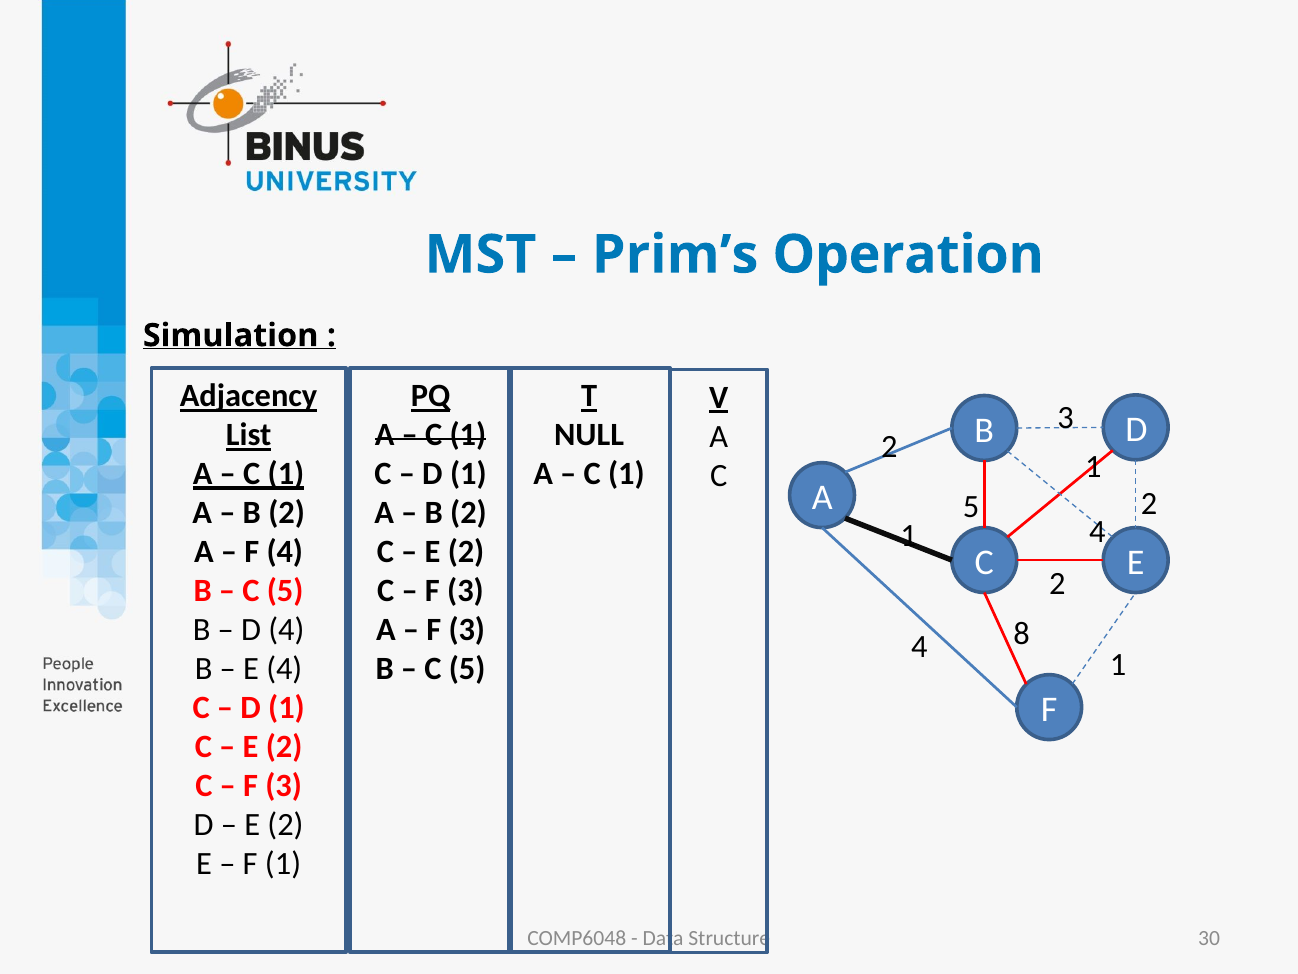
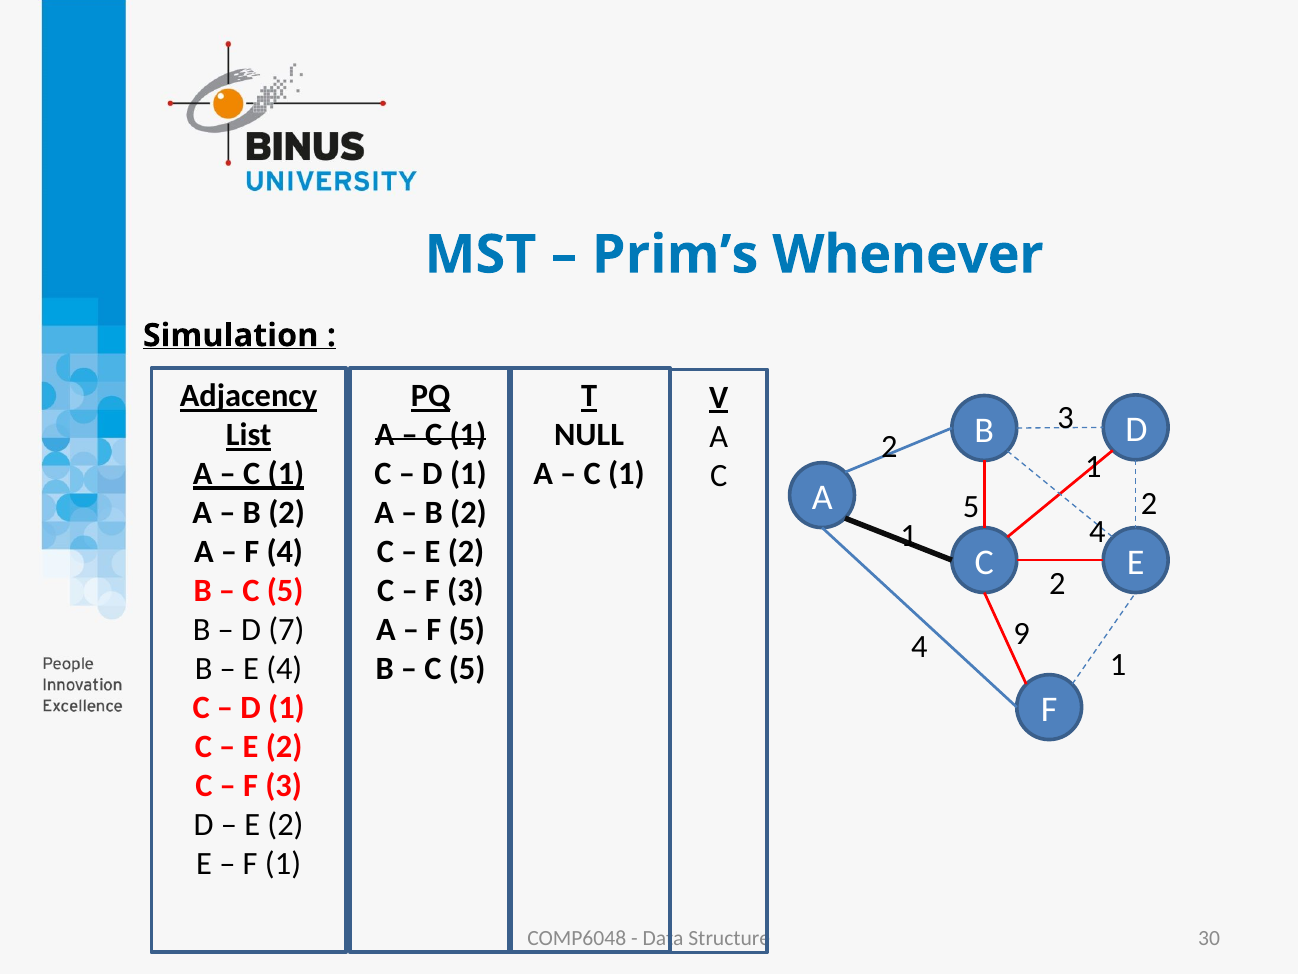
Operation: Operation -> Whenever
D 4: 4 -> 7
3 at (467, 630): 3 -> 5
8: 8 -> 9
